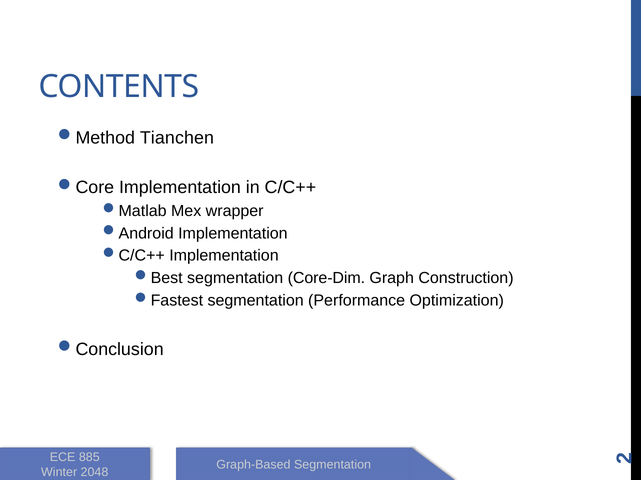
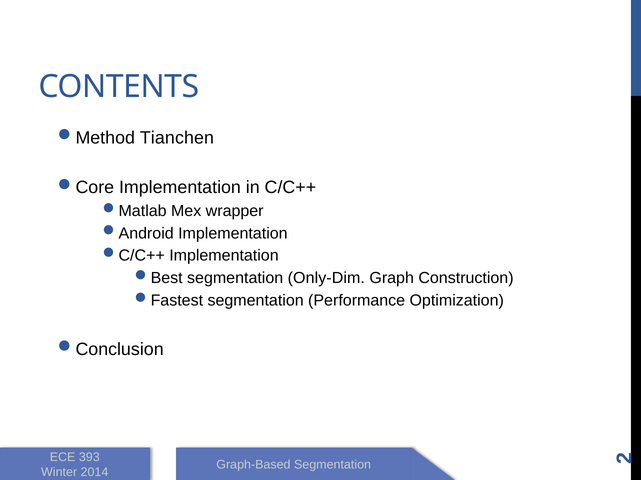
Core-Dim: Core-Dim -> Only-Dim
885: 885 -> 393
2048: 2048 -> 2014
